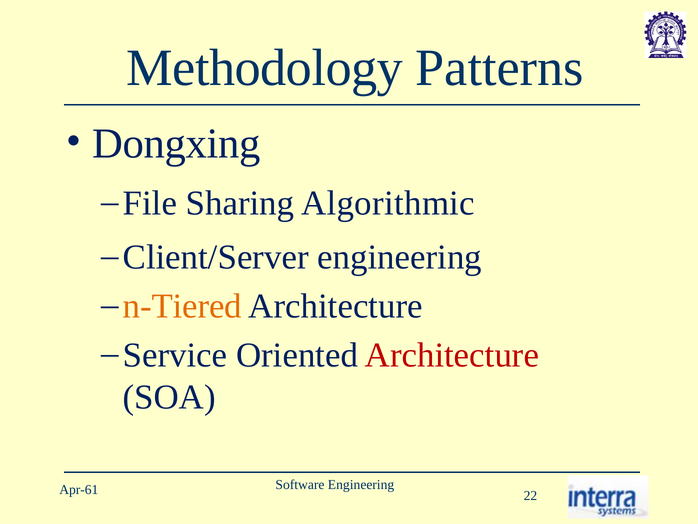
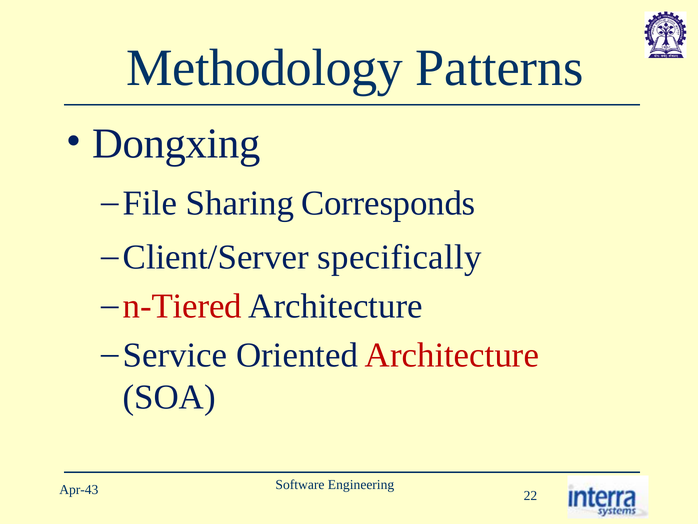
Algorithmic: Algorithmic -> Corresponds
Client/Server engineering: engineering -> specifically
n-Tiered colour: orange -> red
Apr-61: Apr-61 -> Apr-43
